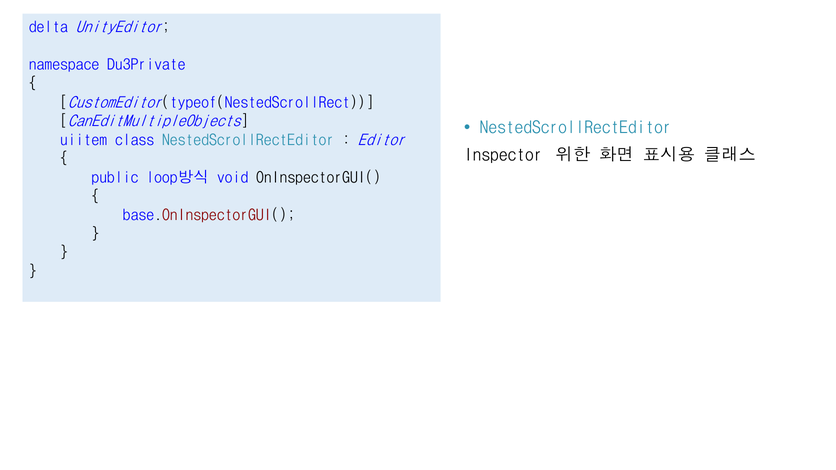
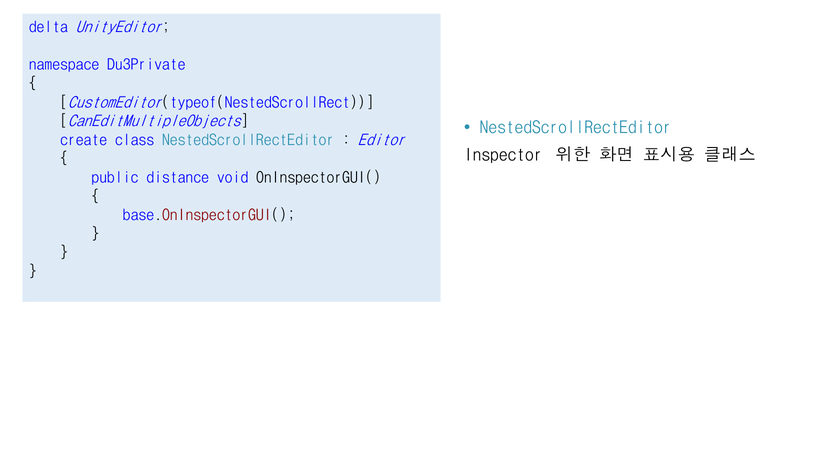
uiitem: uiitem -> create
loop방식: loop방식 -> distance
